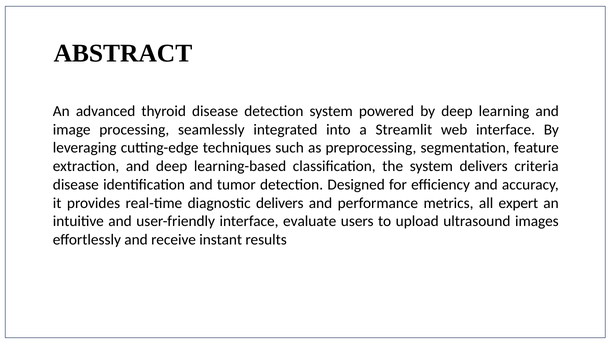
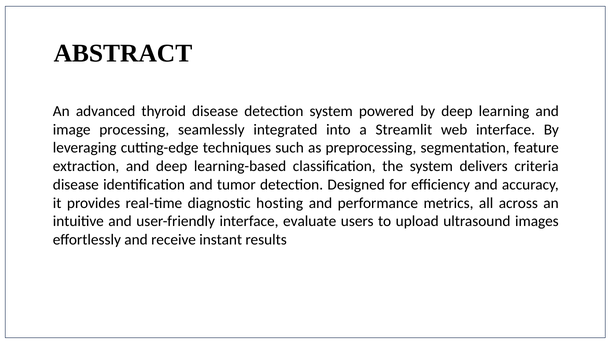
diagnostic delivers: delivers -> hosting
expert: expert -> across
